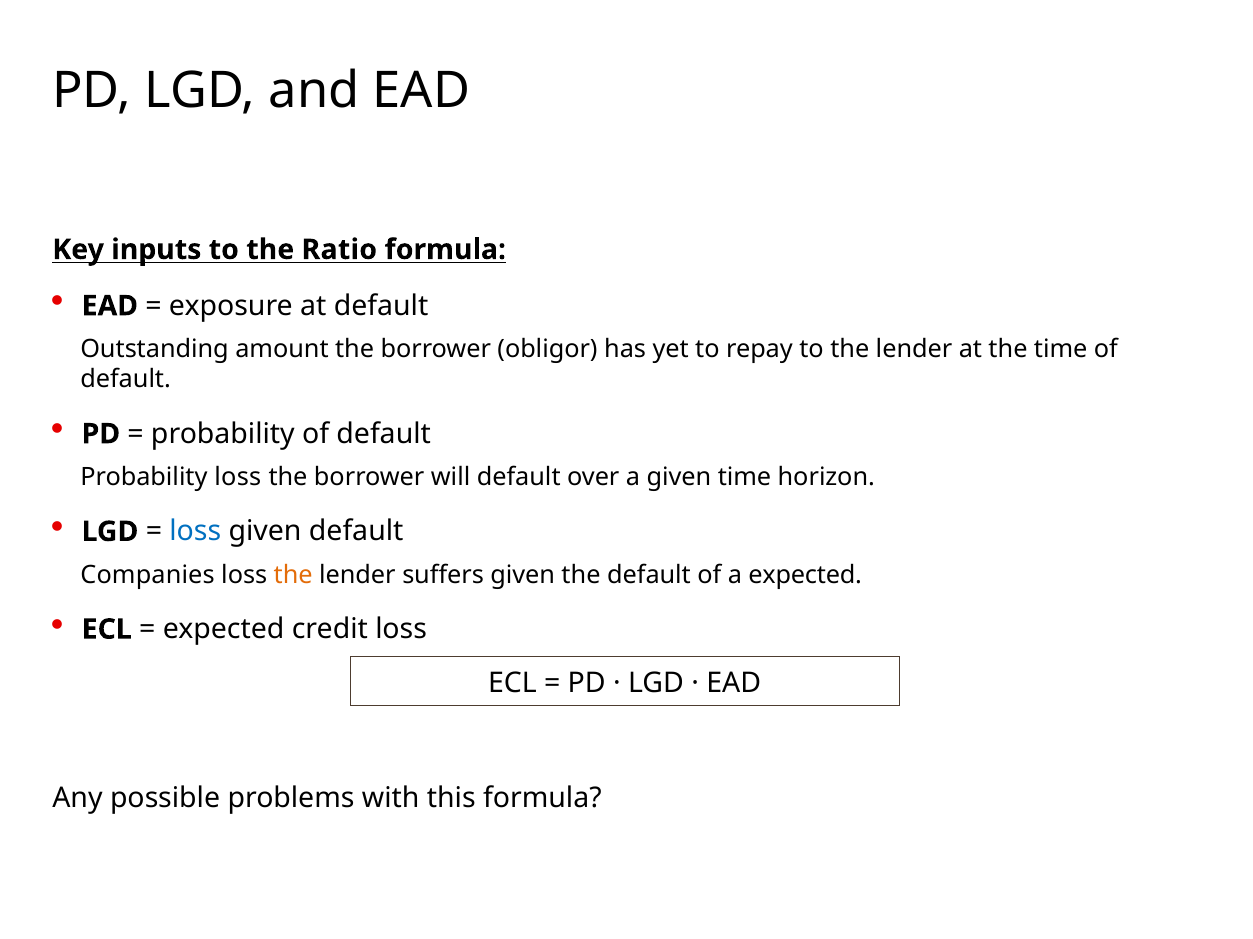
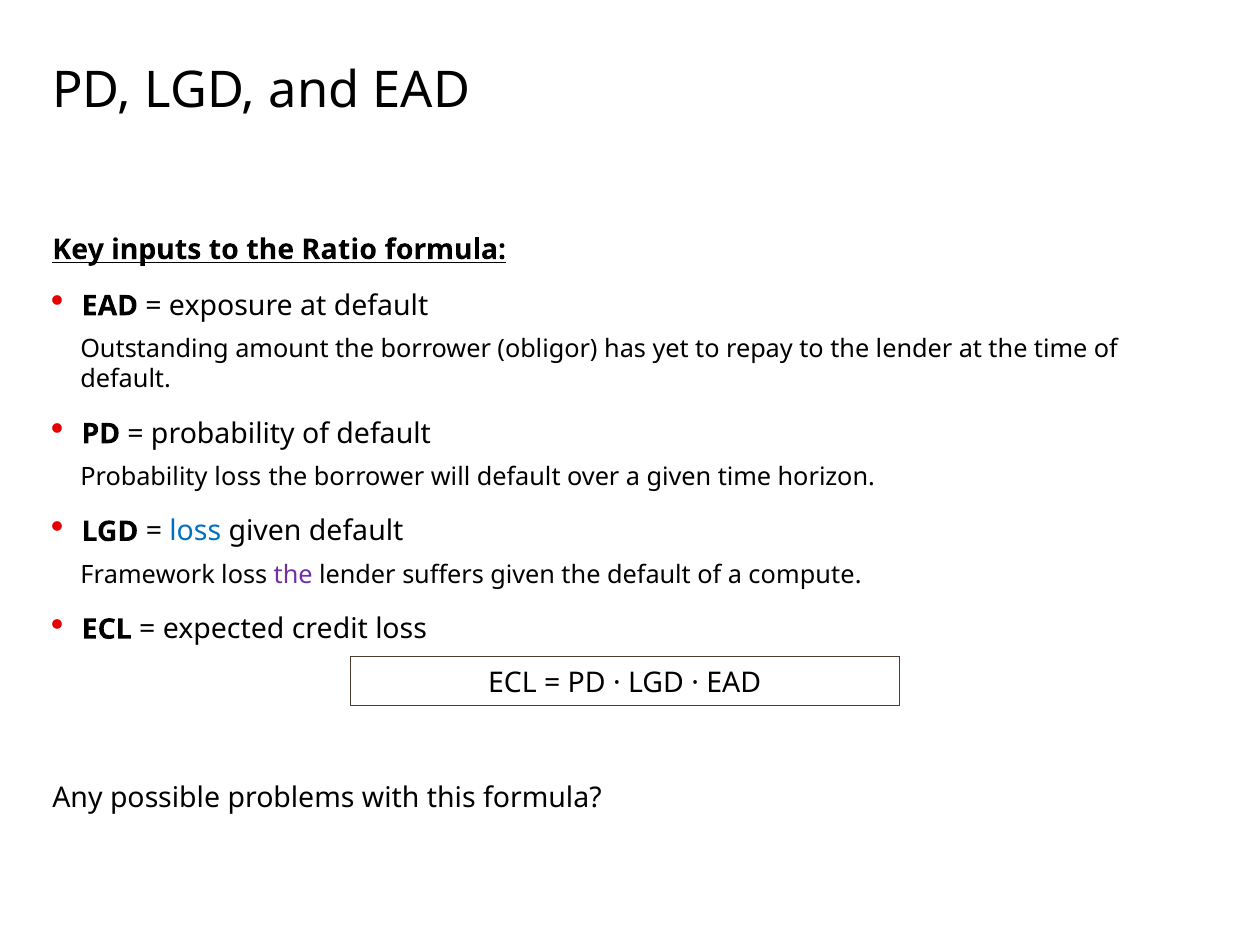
Companies: Companies -> Framework
the at (293, 575) colour: orange -> purple
a expected: expected -> compute
